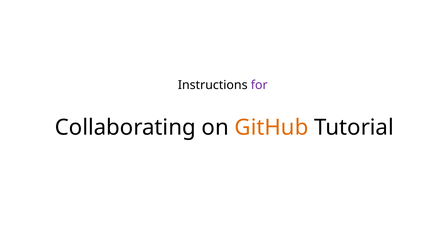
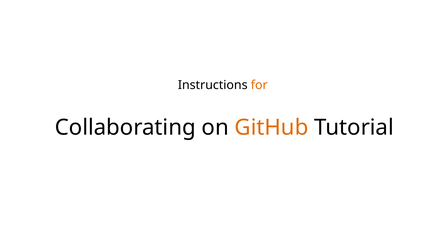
for colour: purple -> orange
